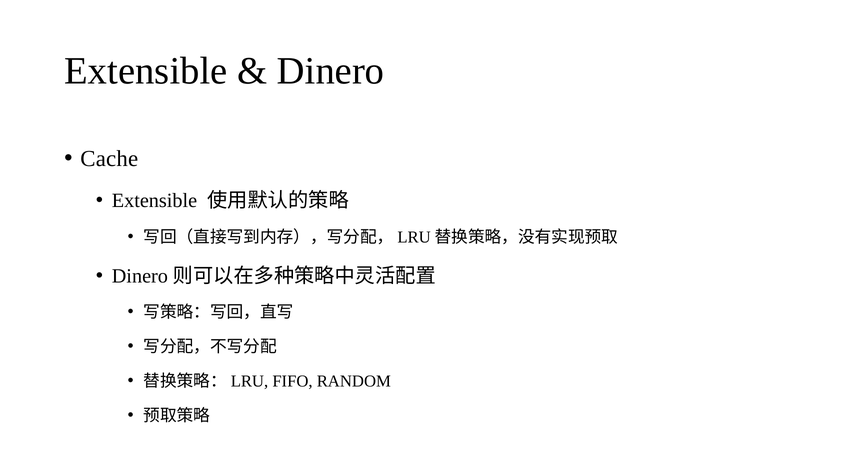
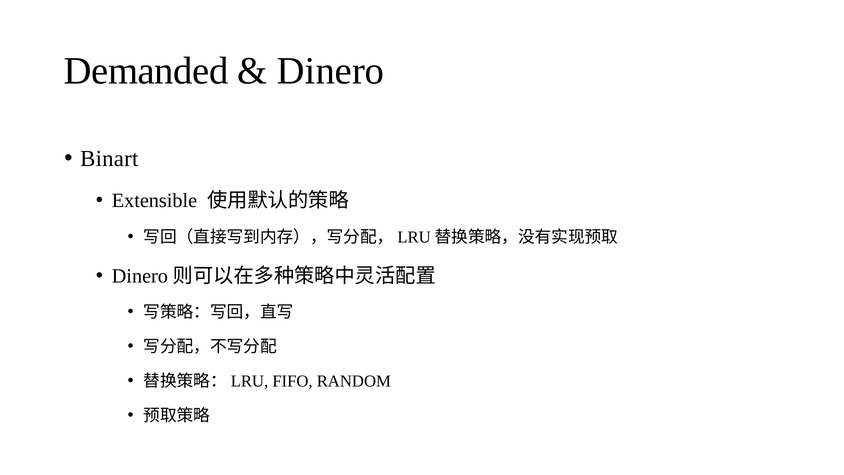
Extensible at (146, 71): Extensible -> Demanded
Cache: Cache -> Binart
